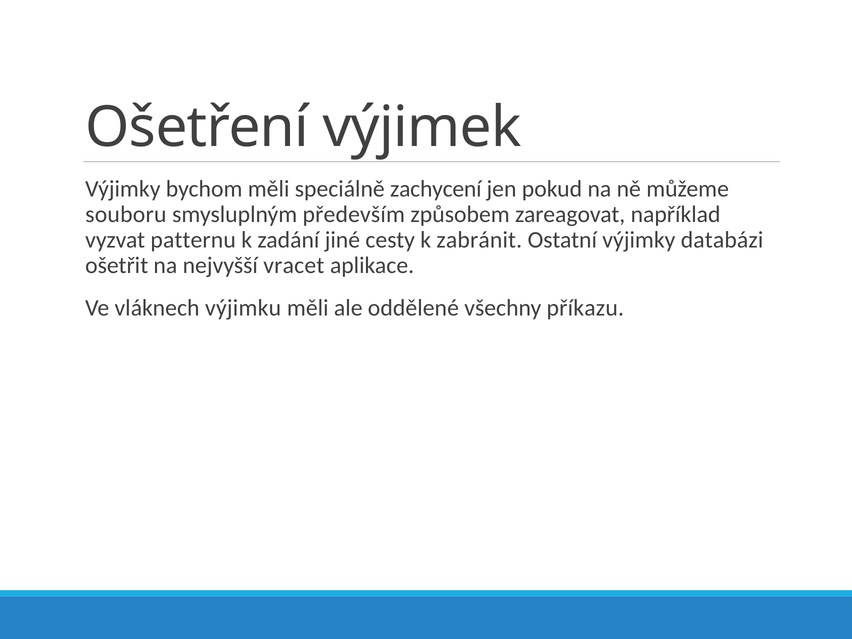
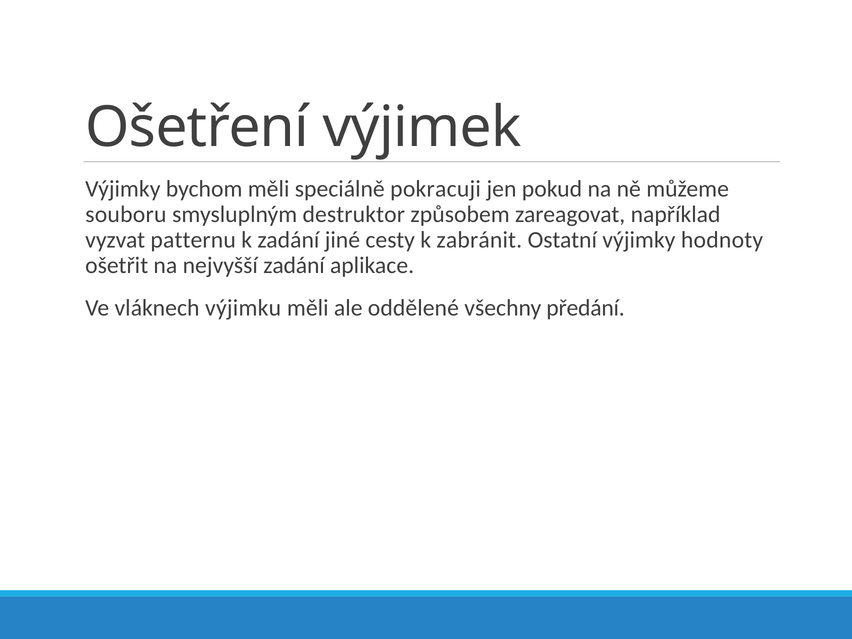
zachycení: zachycení -> pokracuji
především: především -> destruktor
databázi: databázi -> hodnoty
nejvyšší vracet: vracet -> zadání
příkazu: příkazu -> předání
